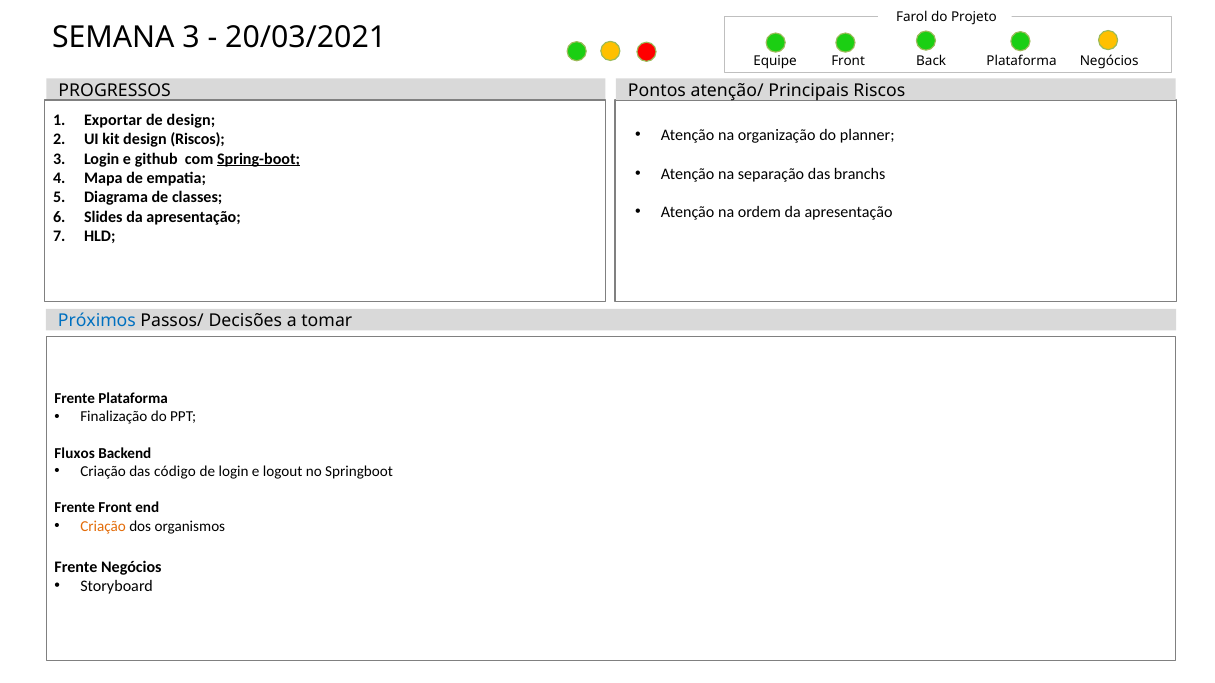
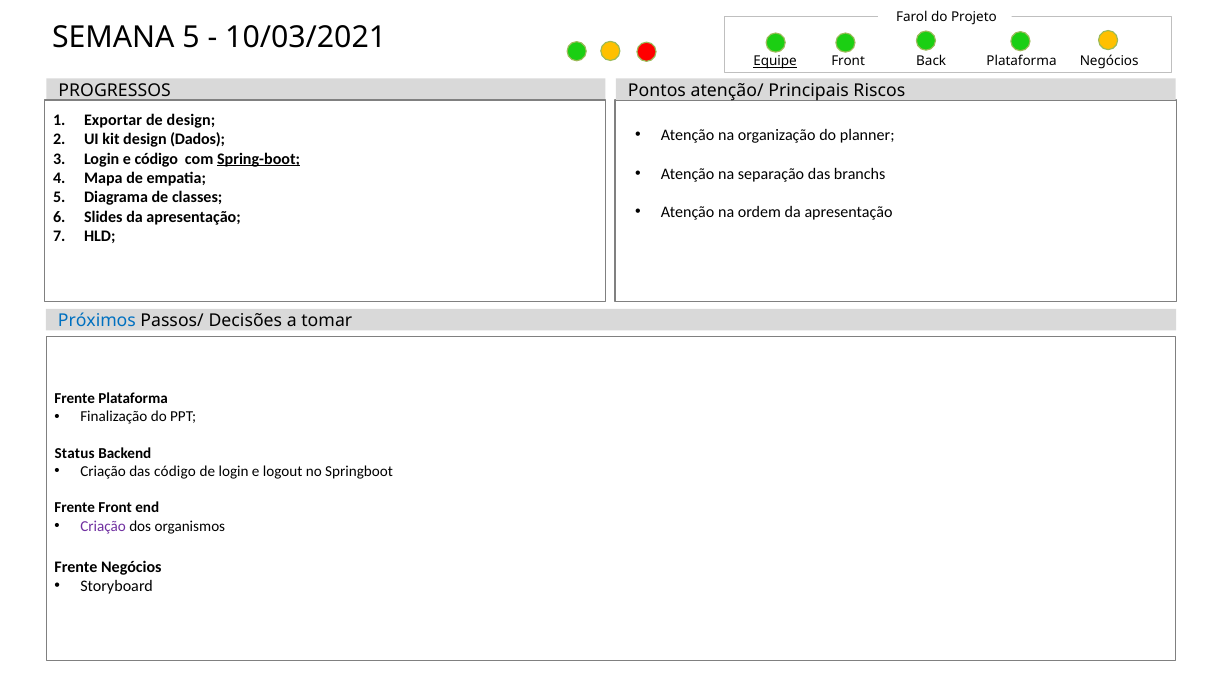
SEMANA 3: 3 -> 5
20/03/2021: 20/03/2021 -> 10/03/2021
Equipe underline: none -> present
design Riscos: Riscos -> Dados
e github: github -> código
Fluxos: Fluxos -> Status
Criação at (103, 526) colour: orange -> purple
